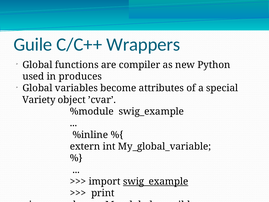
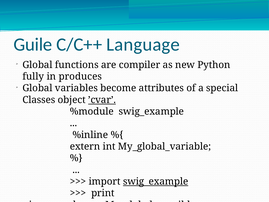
Wrappers: Wrappers -> Language
used: used -> fully
Variety: Variety -> Classes
’cvar underline: none -> present
